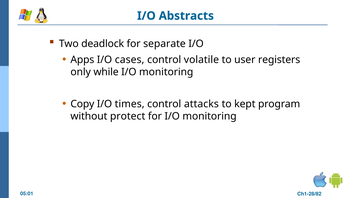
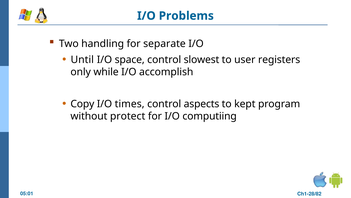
Abstracts: Abstracts -> Problems
deadlock: deadlock -> handling
Apps: Apps -> Until
cases: cases -> space
volatile: volatile -> slowest
monitoring at (166, 72): monitoring -> accomplish
attacks: attacks -> aspects
for I/O monitoring: monitoring -> computiing
